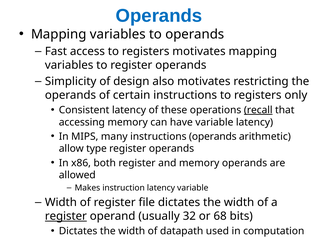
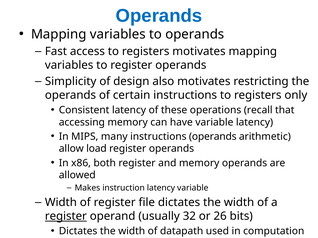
recall underline: present -> none
type: type -> load
68: 68 -> 26
